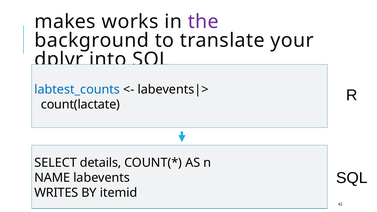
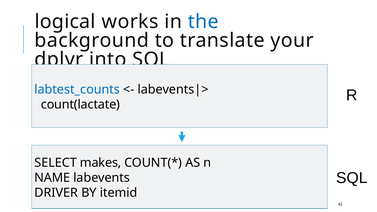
makes: makes -> logical
the colour: purple -> blue
details: details -> makes
WRITES: WRITES -> DRIVER
